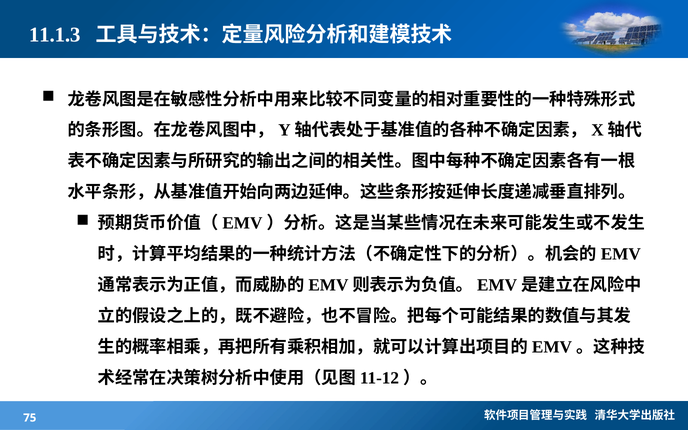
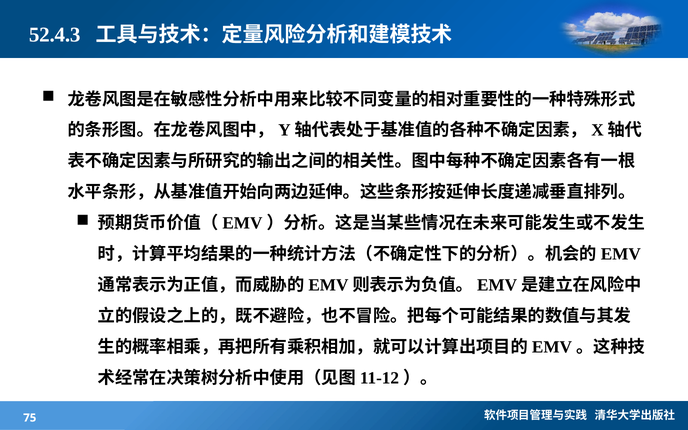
11.1.3: 11.1.3 -> 52.4.3
